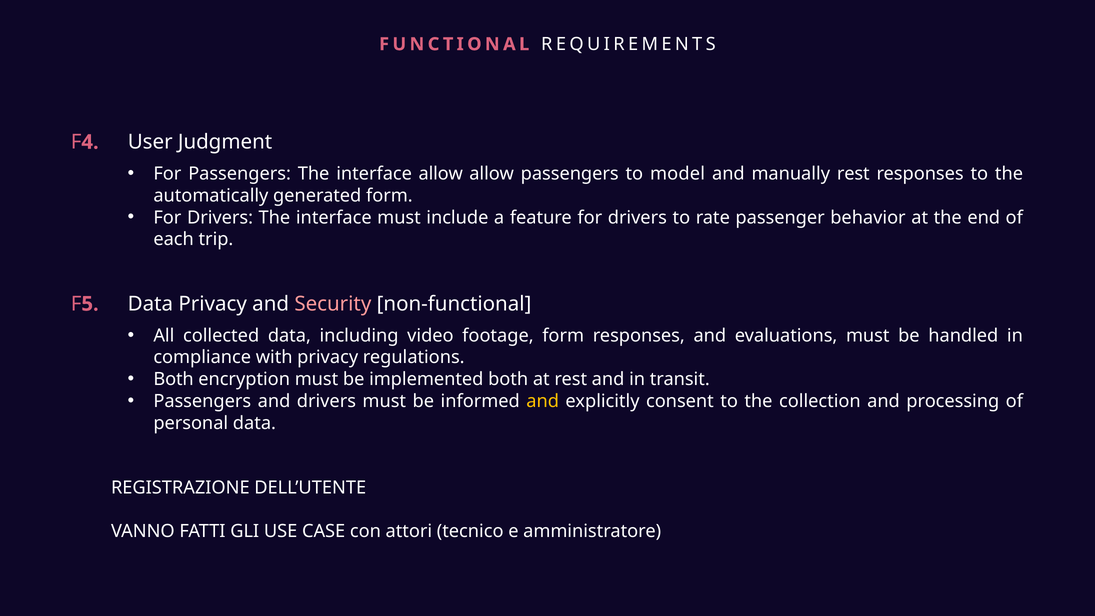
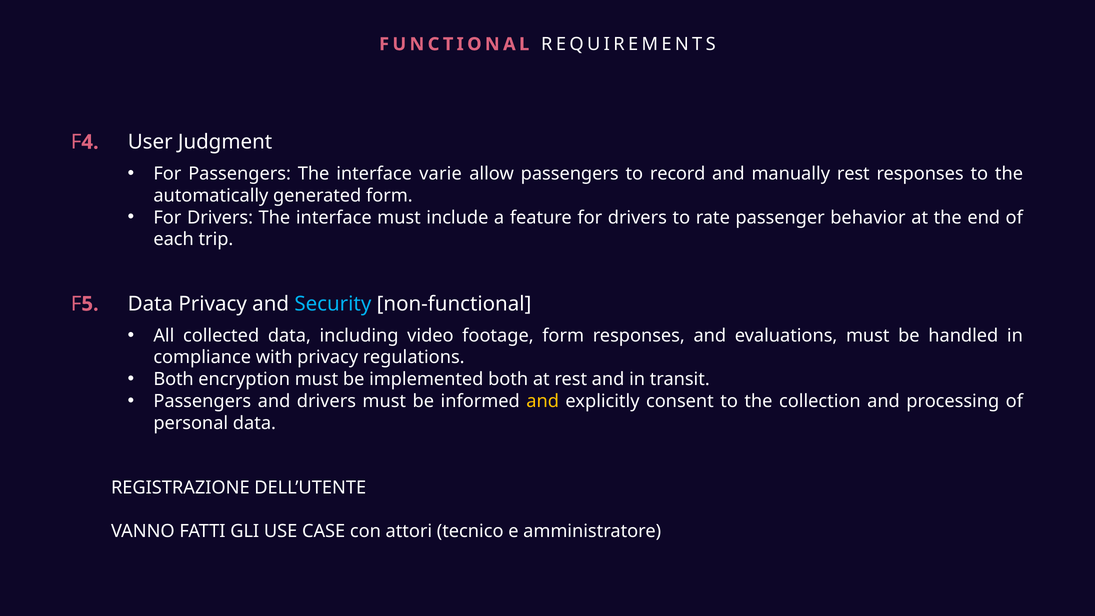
interface allow: allow -> varie
model: model -> record
Security colour: pink -> light blue
